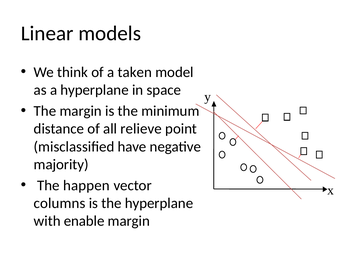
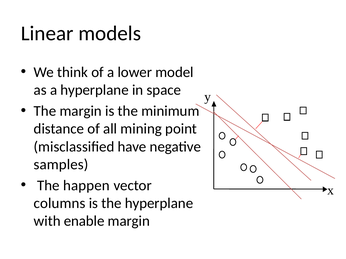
taken: taken -> lower
relieve: relieve -> mining
majority: majority -> samples
